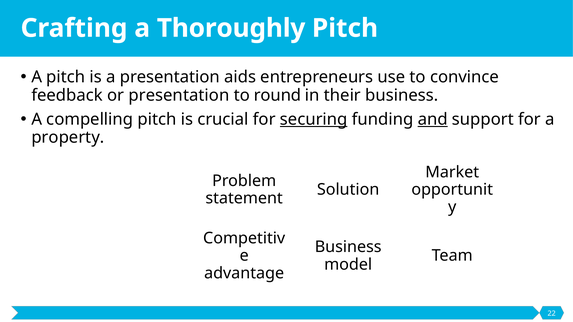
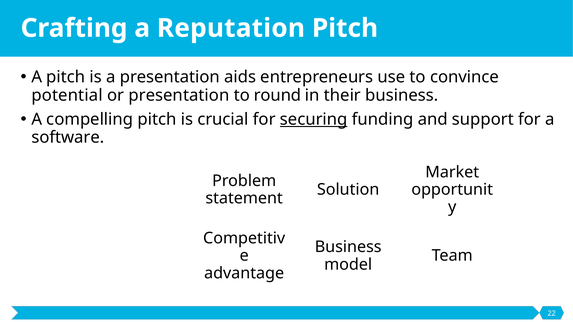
Thoroughly: Thoroughly -> Reputation
feedback: feedback -> potential
and underline: present -> none
property: property -> software
